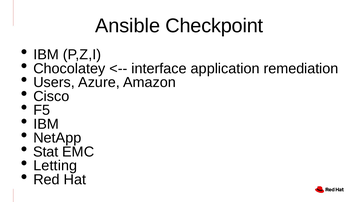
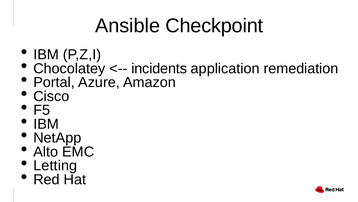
interface: interface -> incidents
Users: Users -> Portal
Stat: Stat -> Alto
